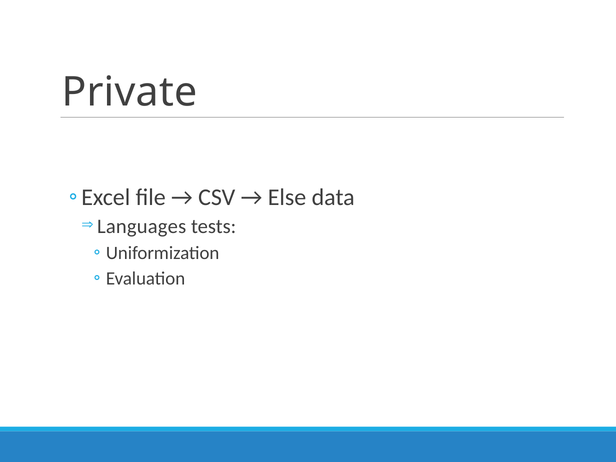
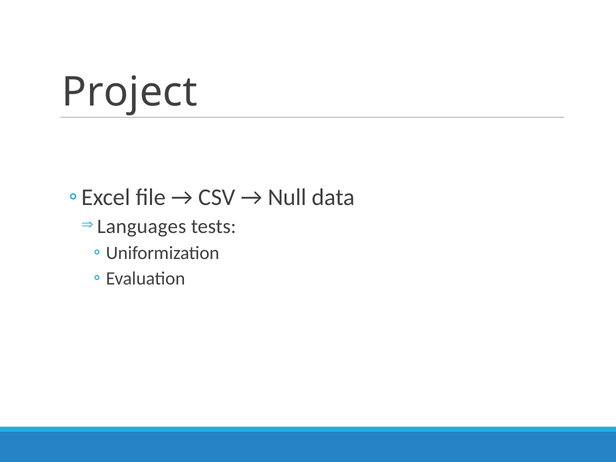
Private: Private -> Project
Else: Else -> Null
